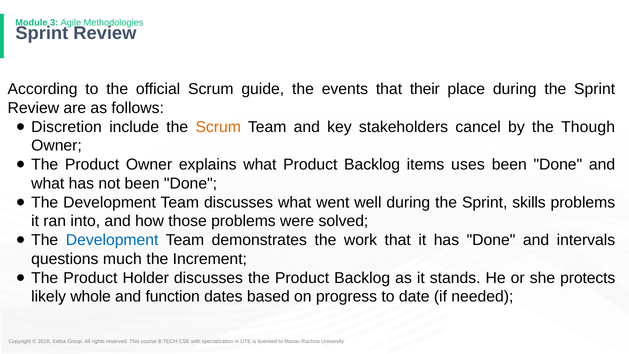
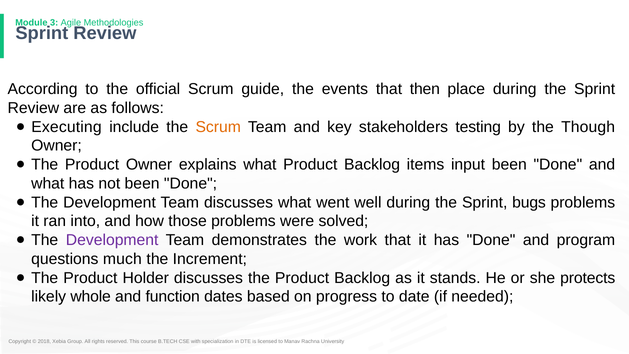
their: their -> then
Discretion: Discretion -> Executing
cancel: cancel -> testing
uses: uses -> input
skills: skills -> bugs
Development at (112, 240) colour: blue -> purple
intervals: intervals -> program
